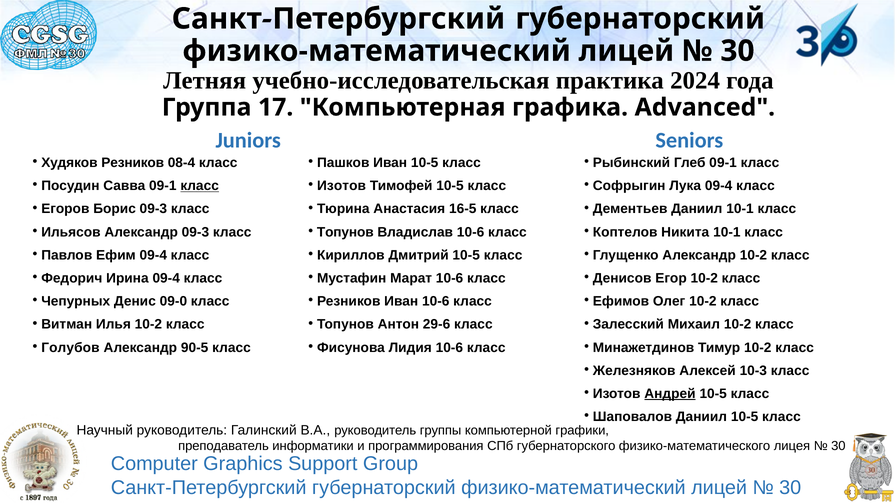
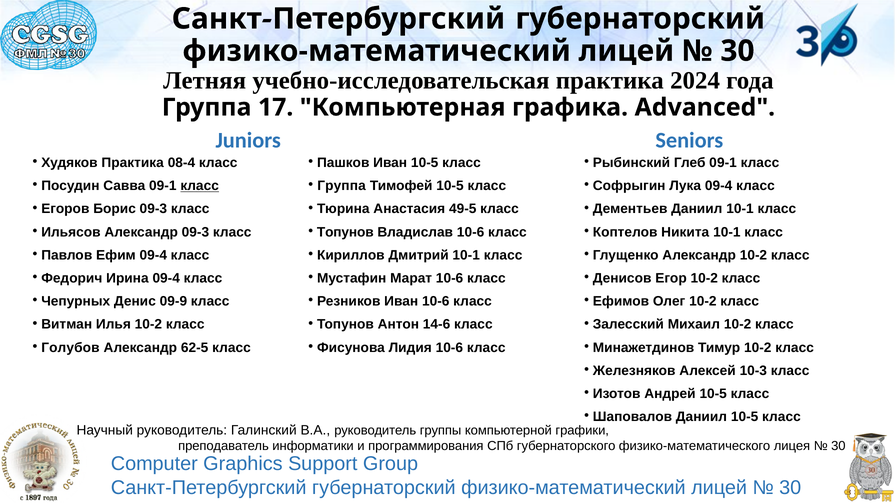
Худяков Резников: Резников -> Практика
Изотов at (342, 186): Изотов -> Группа
16-5: 16-5 -> 49-5
Дмитрий 10-5: 10-5 -> 10-1
09-0: 09-0 -> 09-9
29-6: 29-6 -> 14-6
90-5: 90-5 -> 62-5
Андрей underline: present -> none
